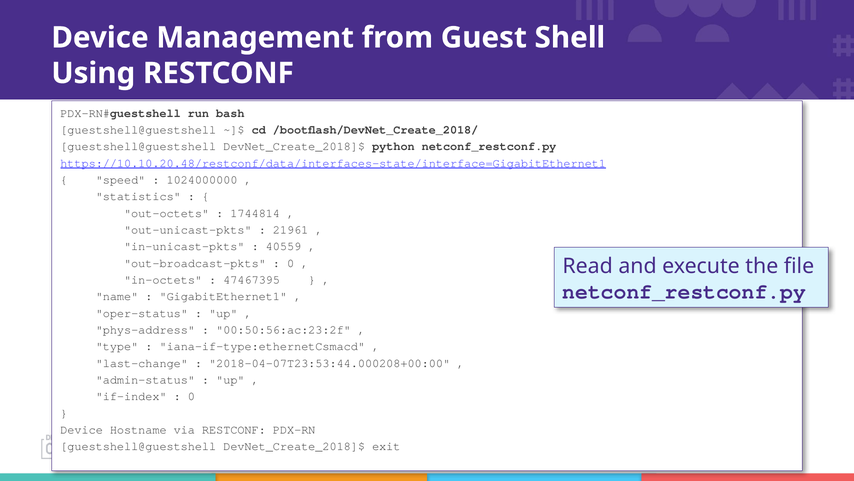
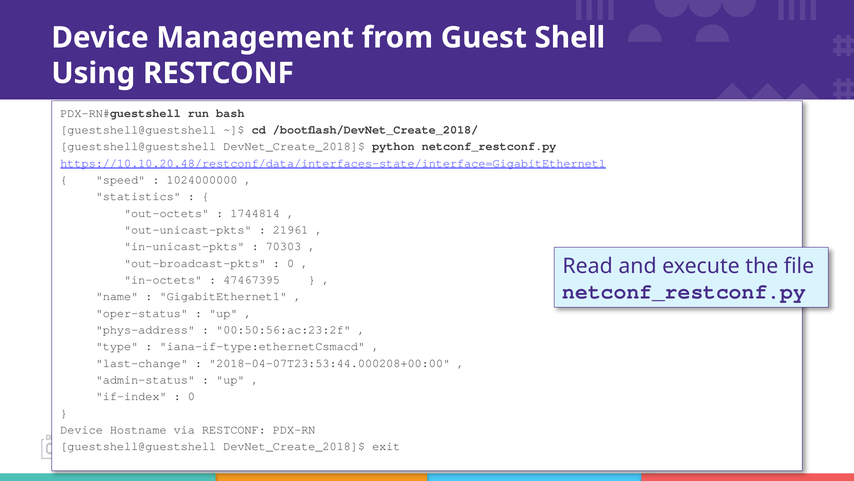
40559: 40559 -> 70303
